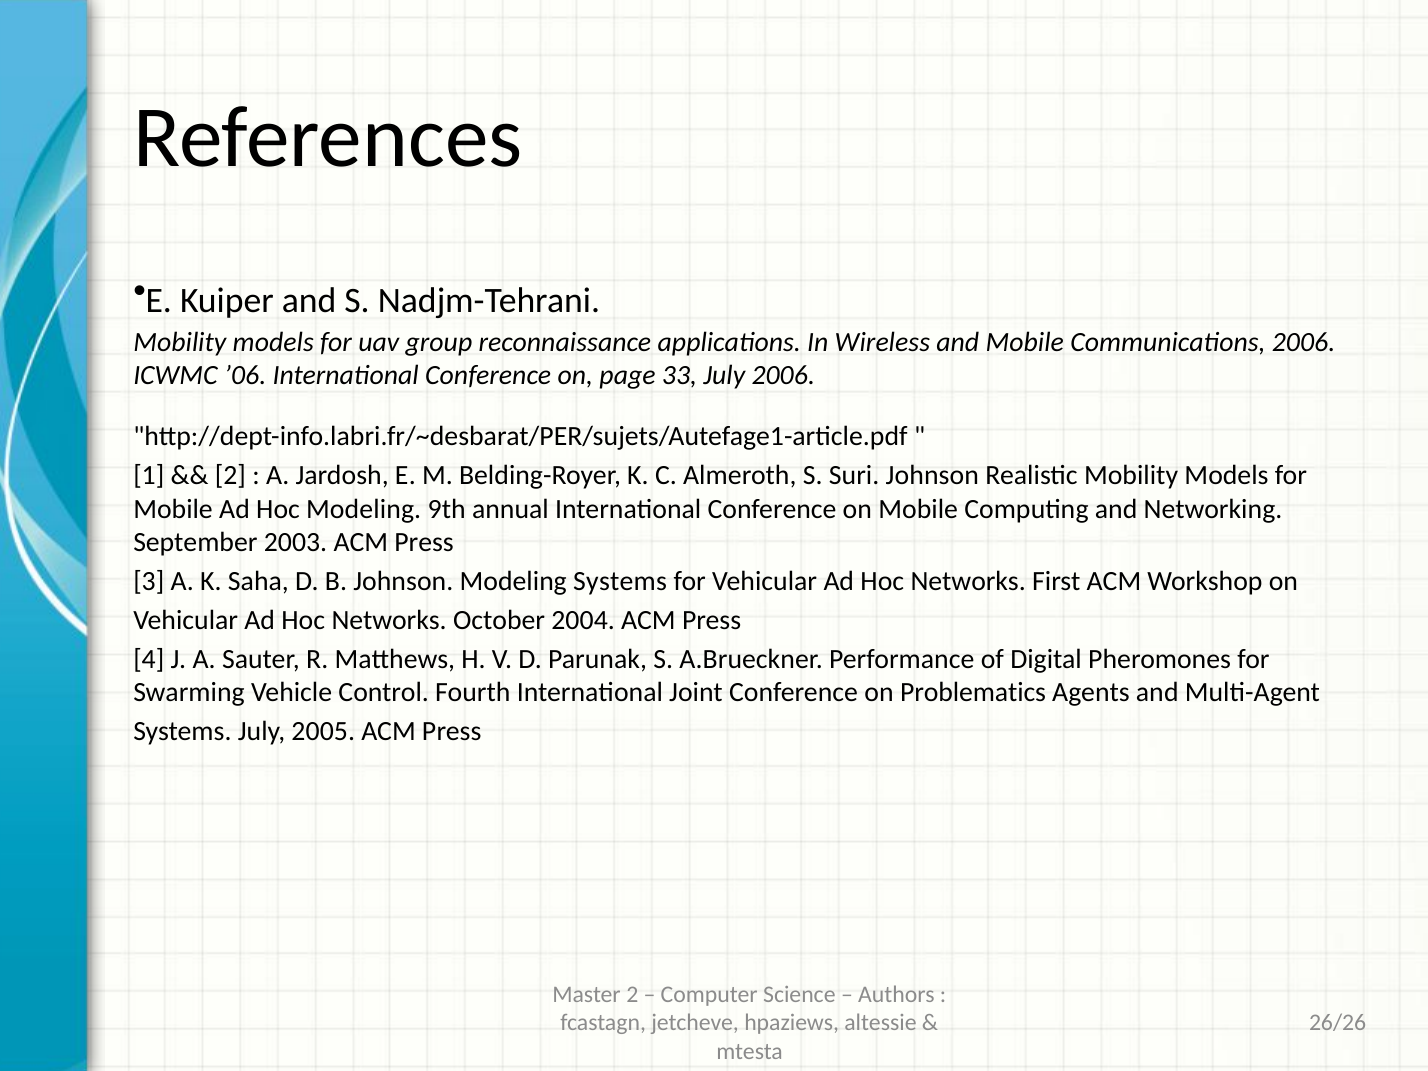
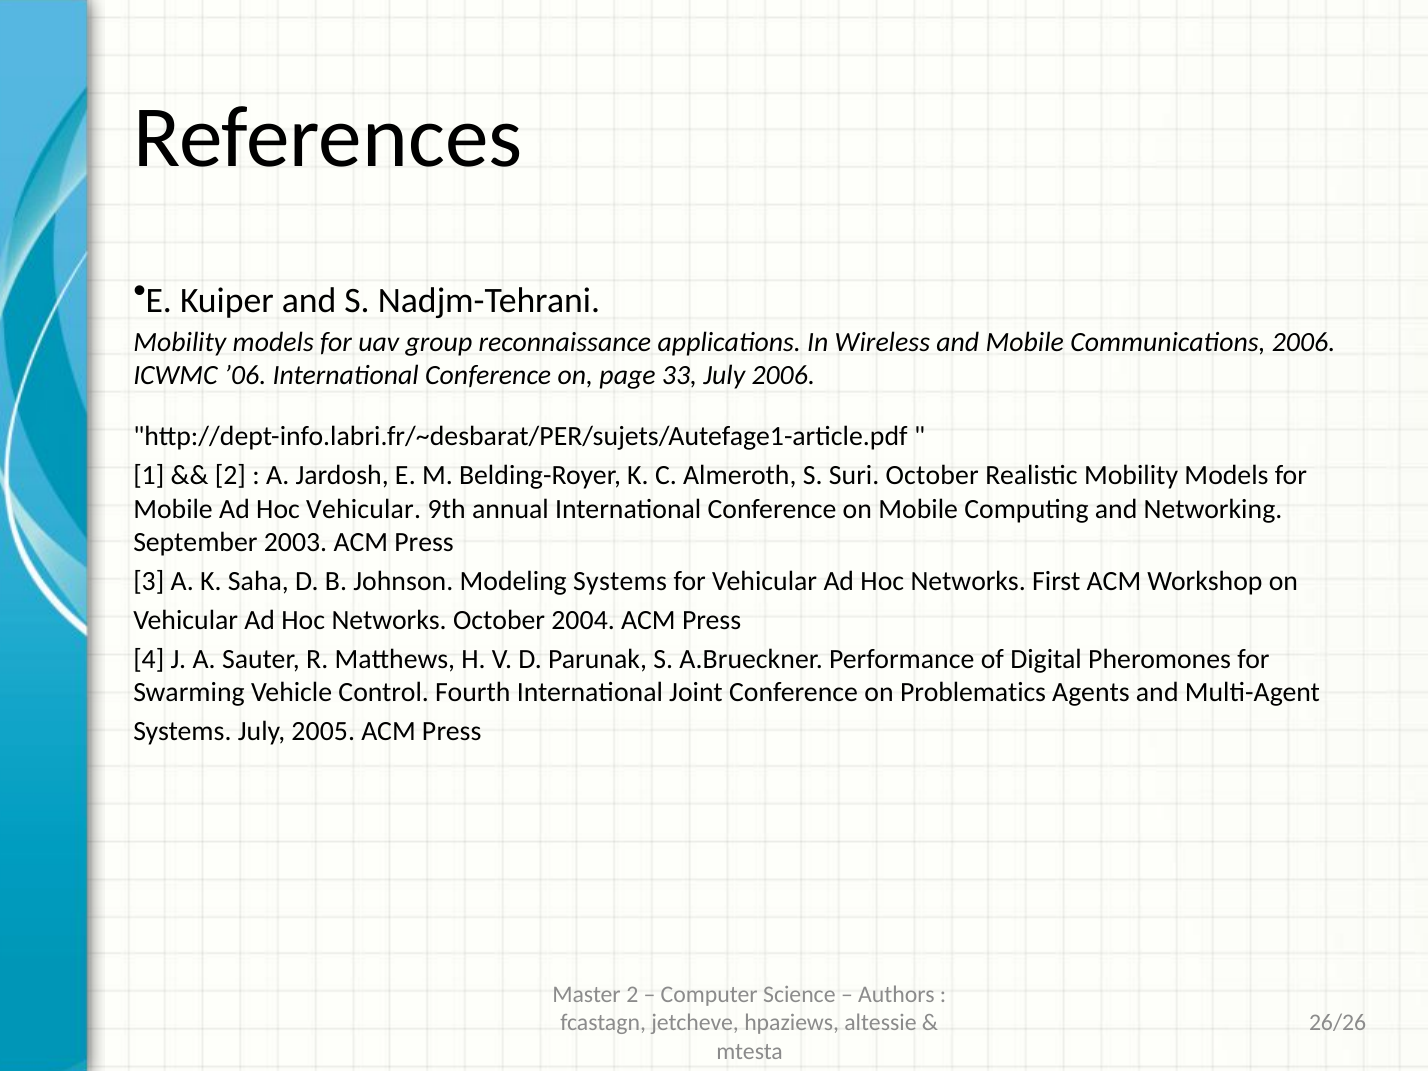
Suri Johnson: Johnson -> October
Hoc Modeling: Modeling -> Vehicular
